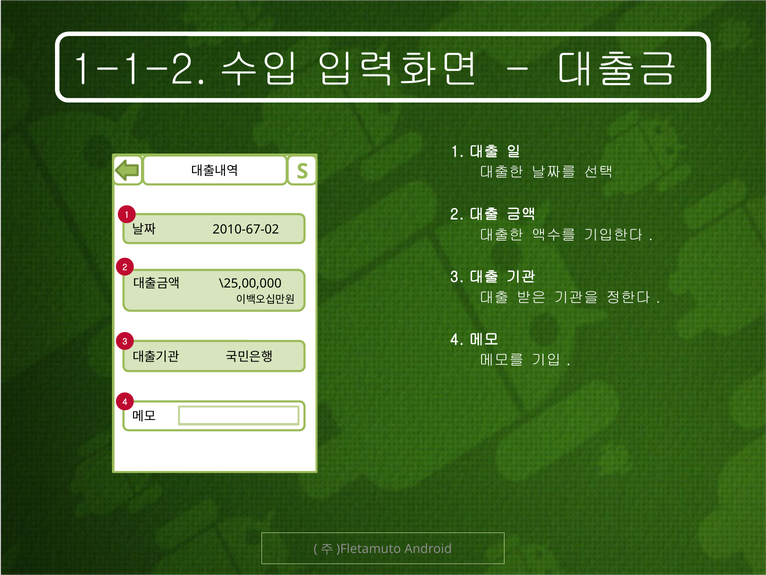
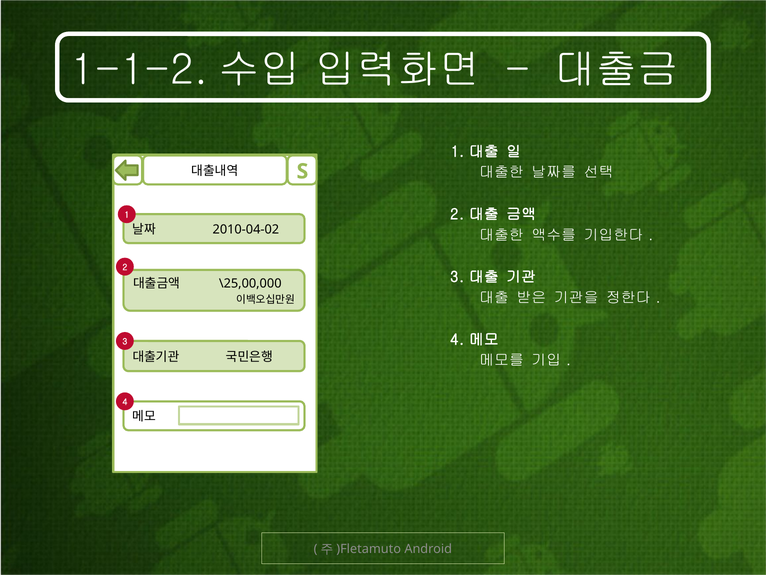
2010-67-02: 2010-67-02 -> 2010-04-02
